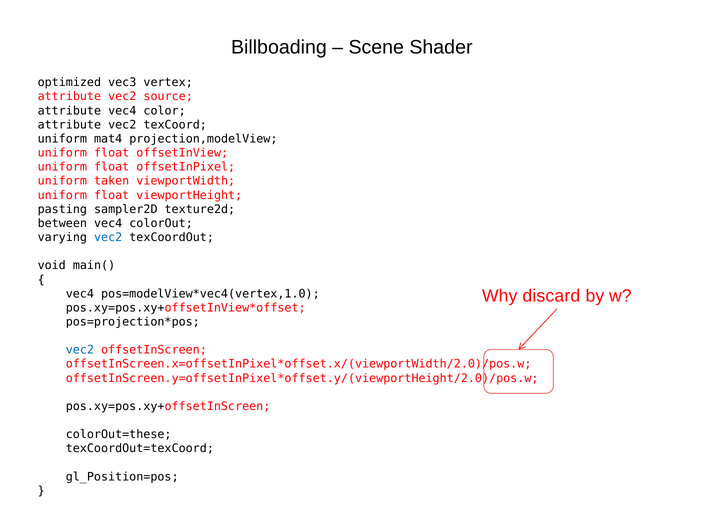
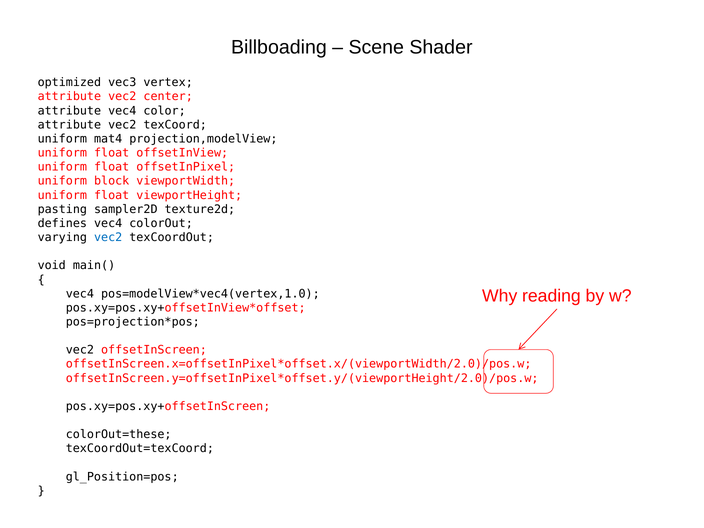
source: source -> center
taken: taken -> block
between: between -> defines
discard: discard -> reading
vec2 at (80, 350) colour: blue -> black
